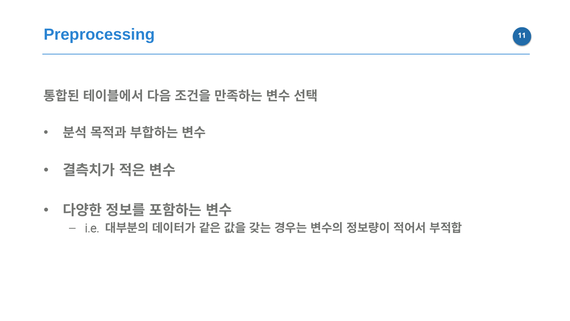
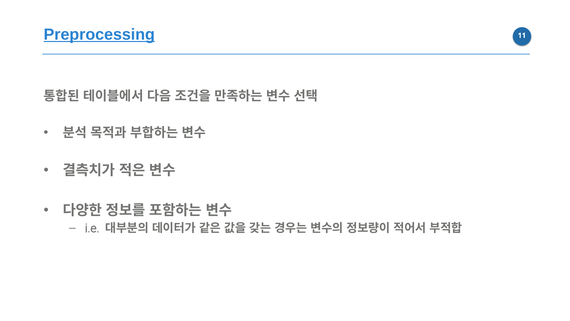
Preprocessing underline: none -> present
